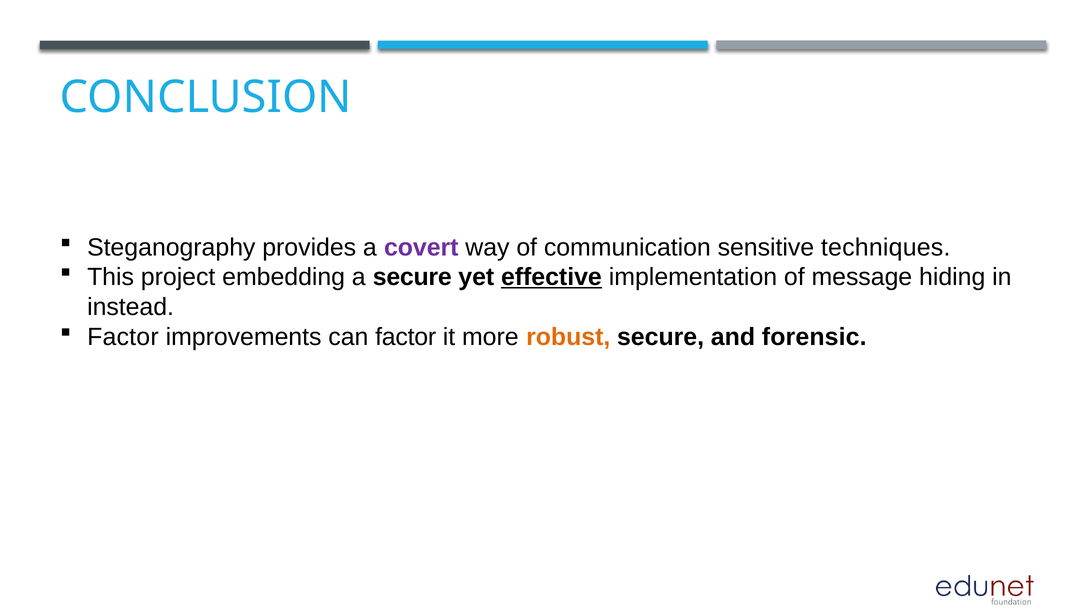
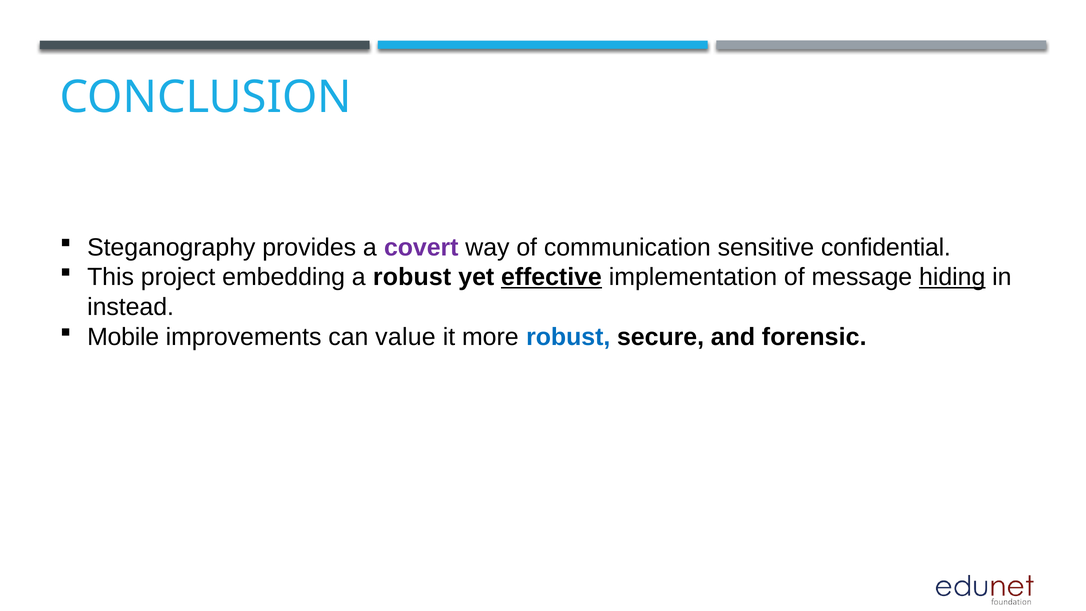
techniques: techniques -> confidential
a secure: secure -> robust
hiding underline: none -> present
Factor at (123, 337): Factor -> Mobile
can factor: factor -> value
robust at (568, 337) colour: orange -> blue
